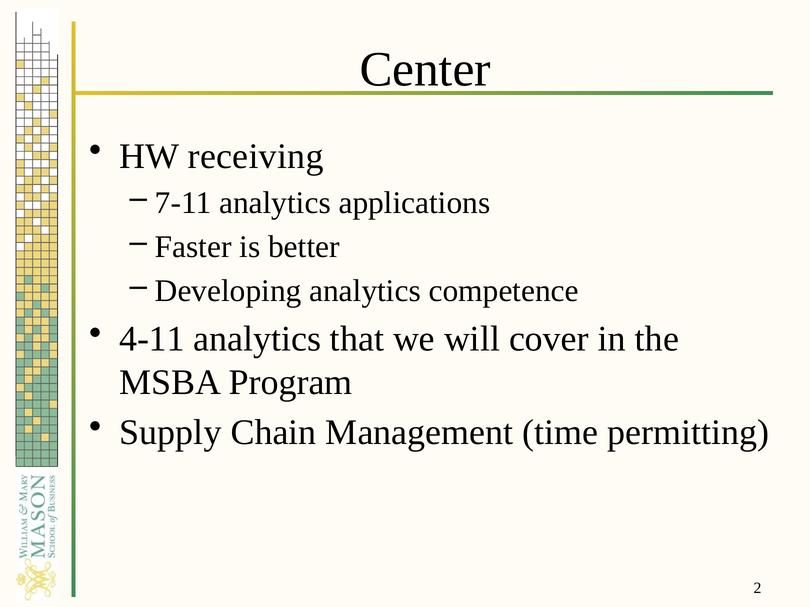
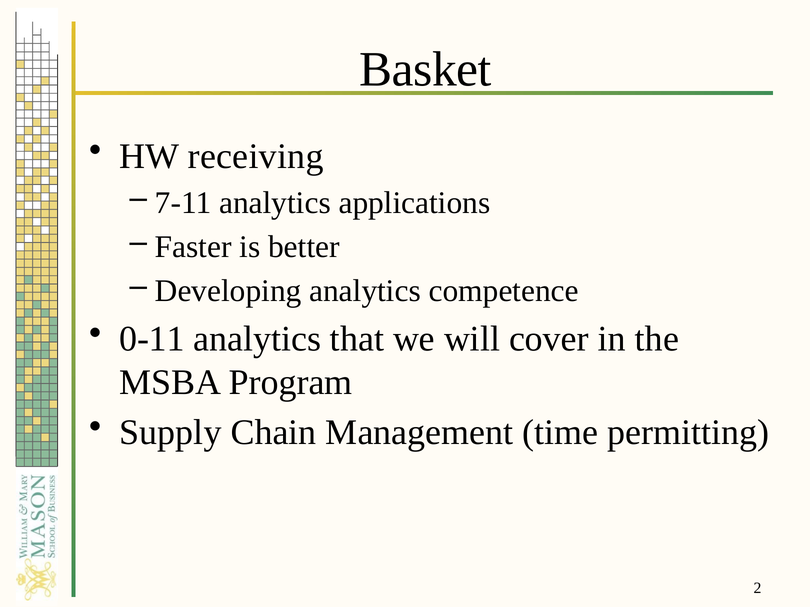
Center: Center -> Basket
4-11: 4-11 -> 0-11
